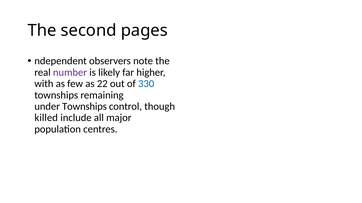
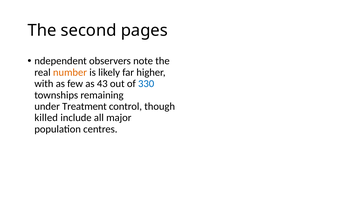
number colour: purple -> orange
22: 22 -> 43
under Townships: Townships -> Treatment
